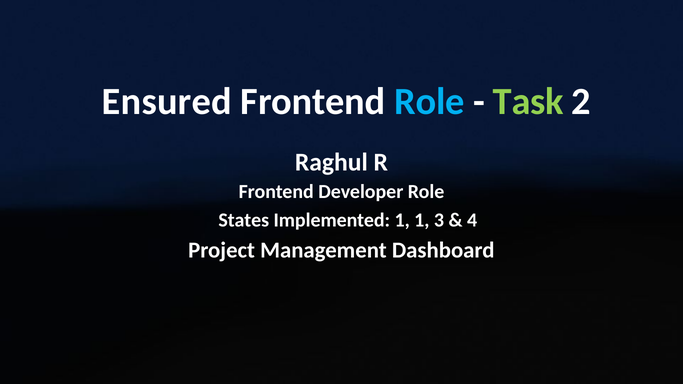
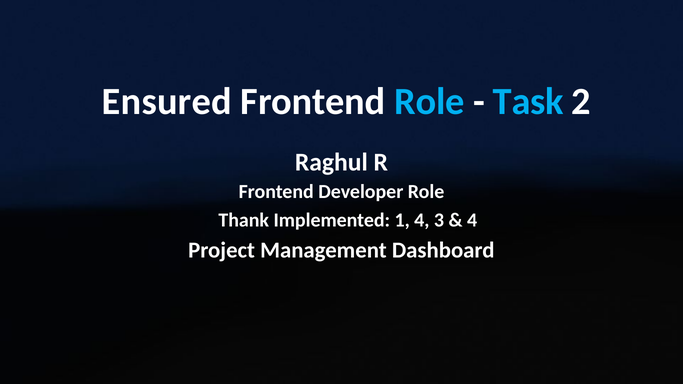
Task colour: light green -> light blue
States: States -> Thank
1 1: 1 -> 4
